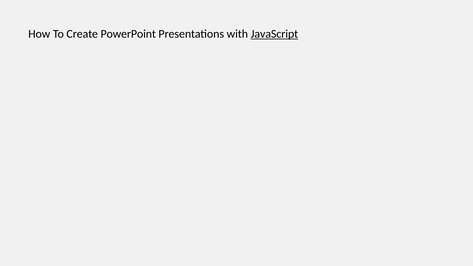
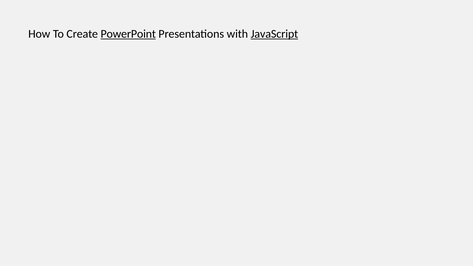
PowerPoint underline: none -> present
